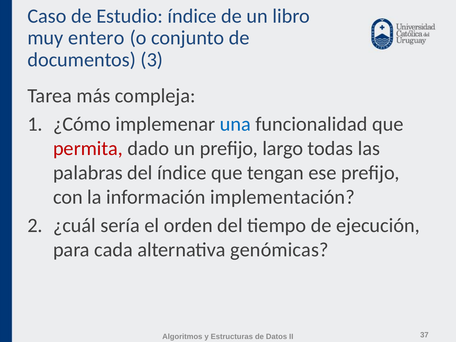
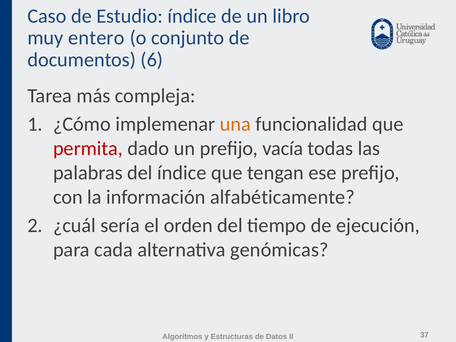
3: 3 -> 6
una colour: blue -> orange
largo: largo -> vacía
implementación: implementación -> alfabéticamente
